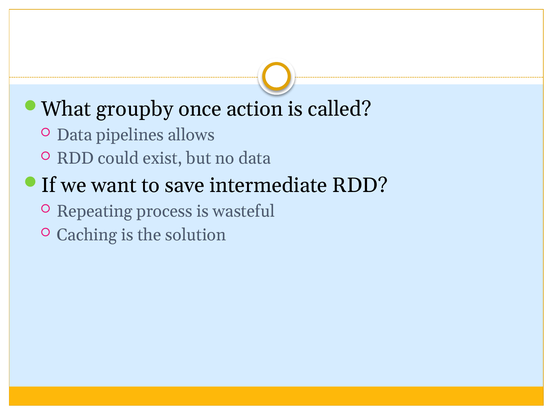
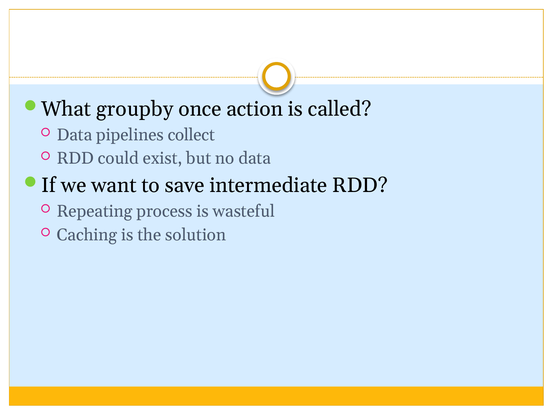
allows: allows -> collect
